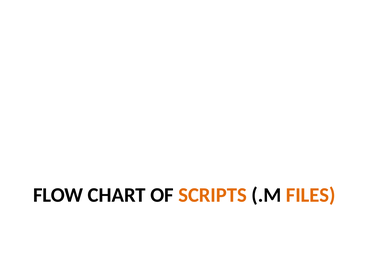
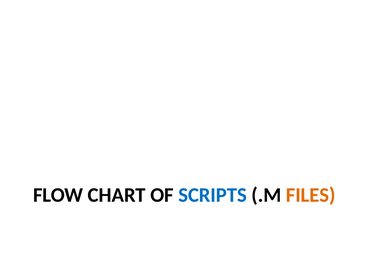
SCRIPTS colour: orange -> blue
